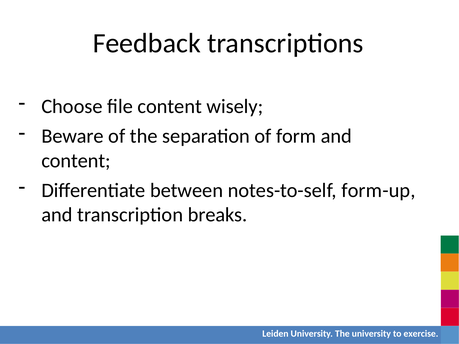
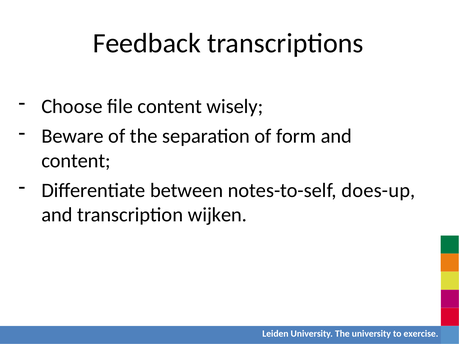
form-up: form-up -> does-up
breaks: breaks -> wijken
